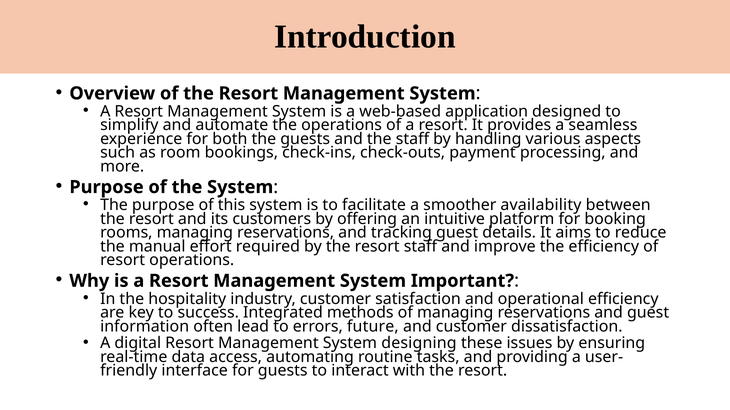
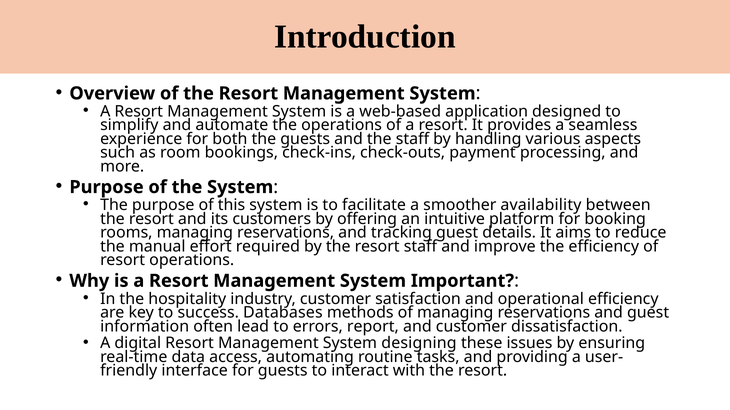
Integrated: Integrated -> Databases
future: future -> report
